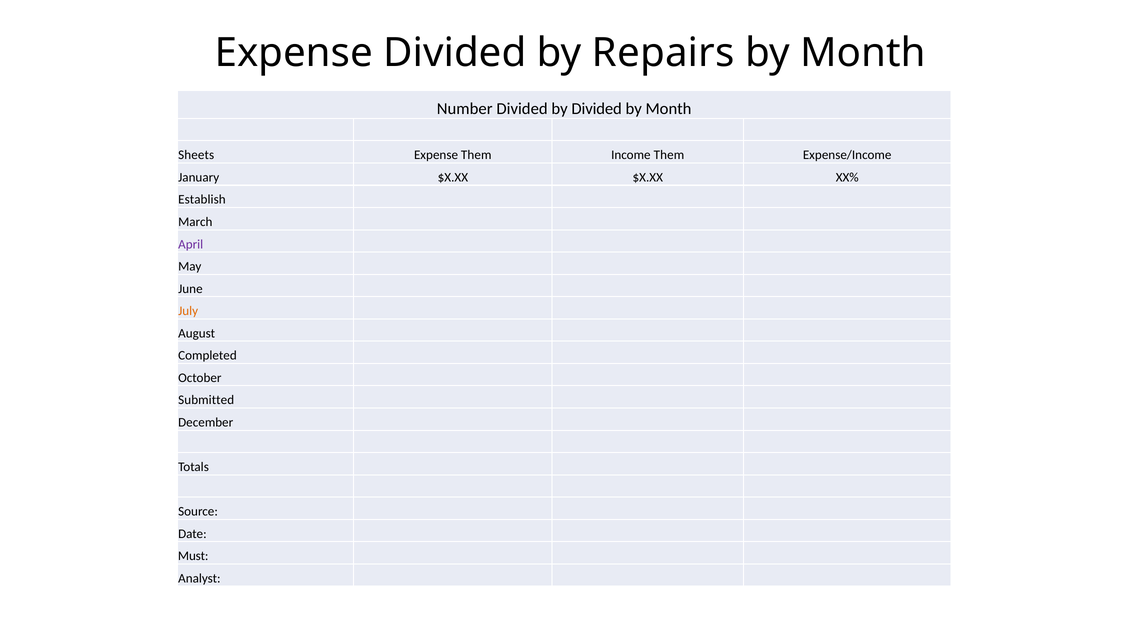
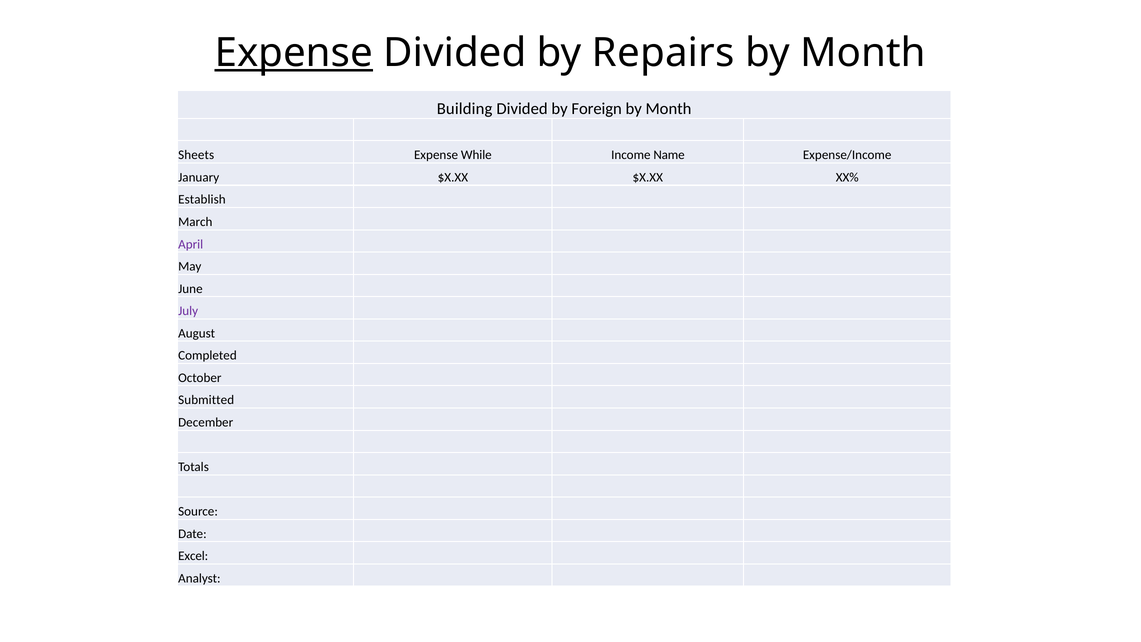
Expense at (294, 53) underline: none -> present
Number: Number -> Building
by Divided: Divided -> Foreign
Expense Them: Them -> While
Income Them: Them -> Name
July colour: orange -> purple
Must: Must -> Excel
